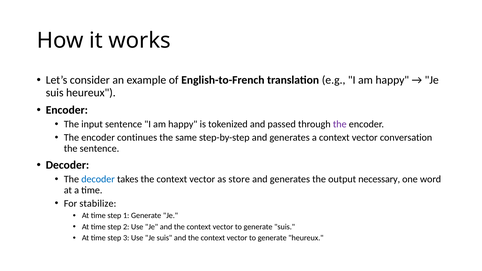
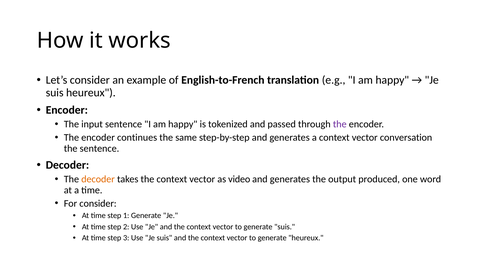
decoder at (98, 179) colour: blue -> orange
store: store -> video
necessary: necessary -> produced
For stabilize: stabilize -> consider
